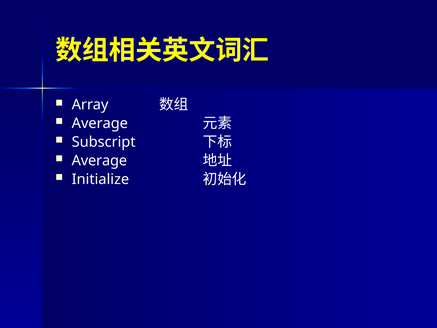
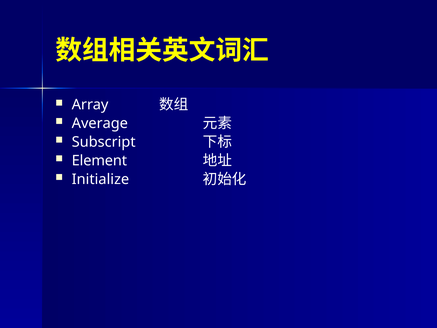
Average at (99, 161): Average -> Element
